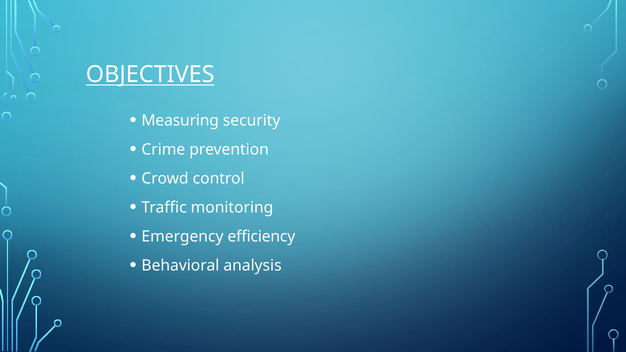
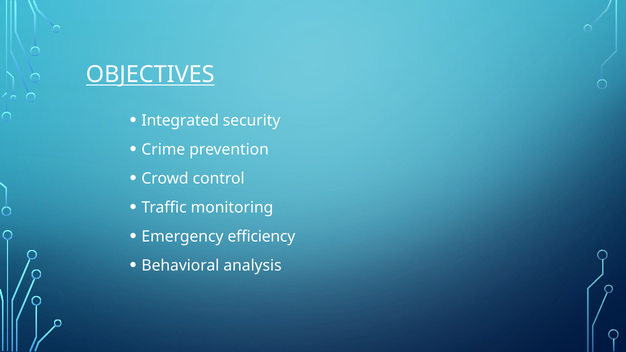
Measuring: Measuring -> Integrated
